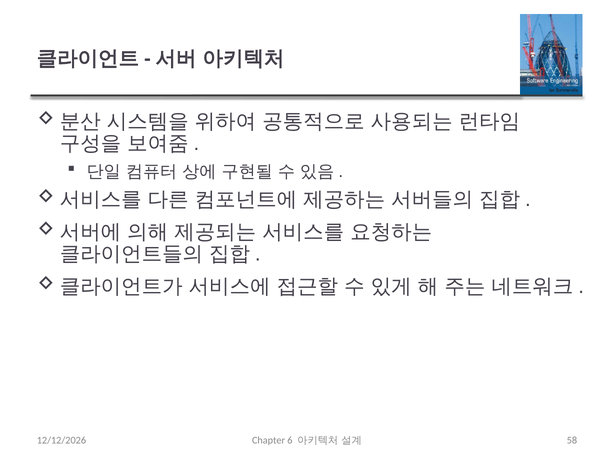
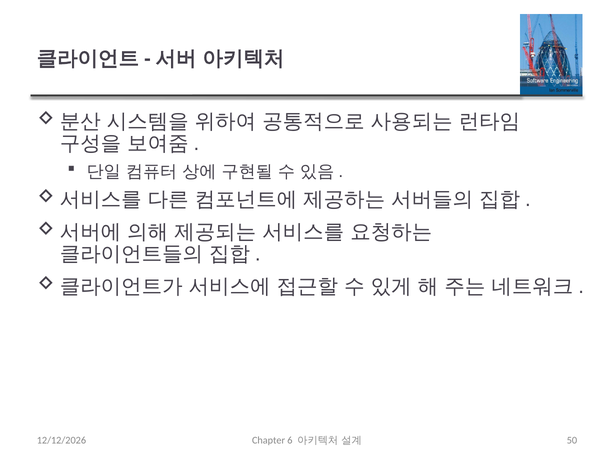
58: 58 -> 50
